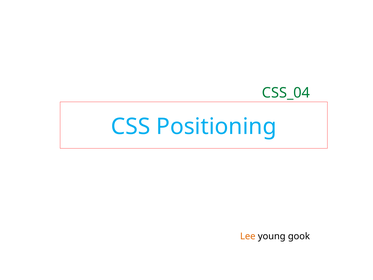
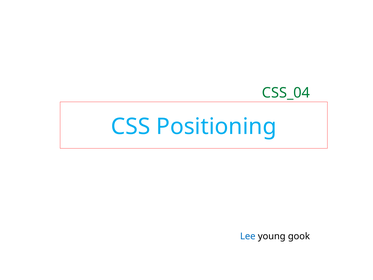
Lee colour: orange -> blue
